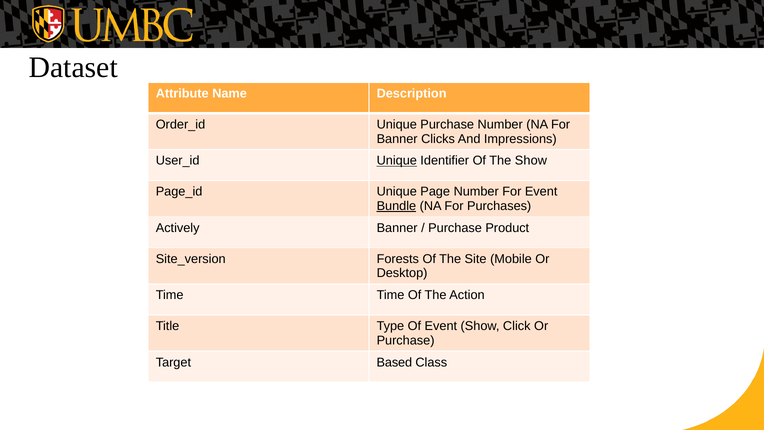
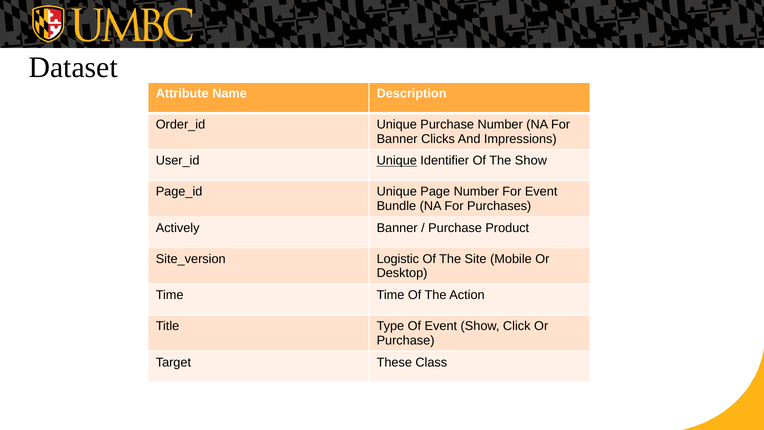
Bundle underline: present -> none
Forests: Forests -> Logistic
Based: Based -> These
